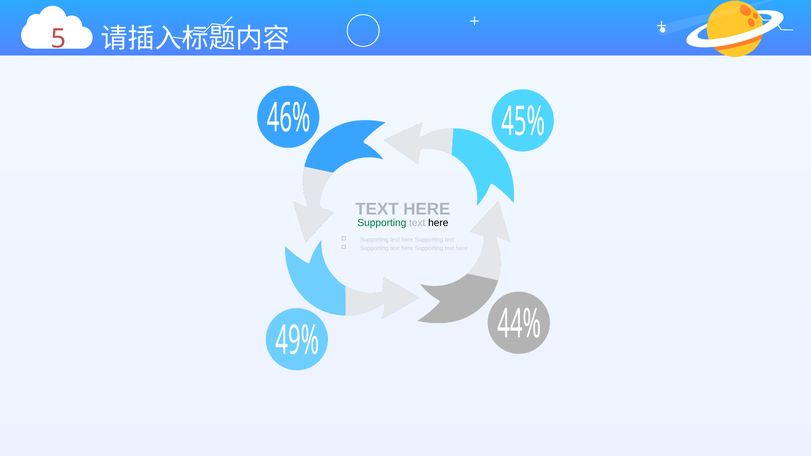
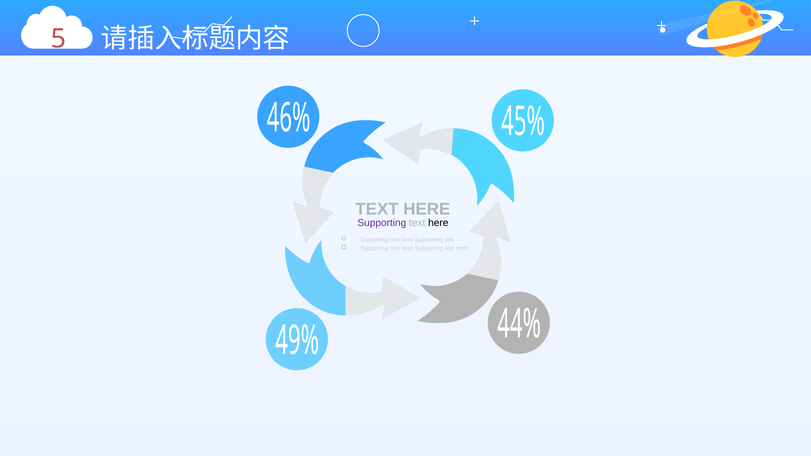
Supporting at (382, 223) colour: green -> purple
